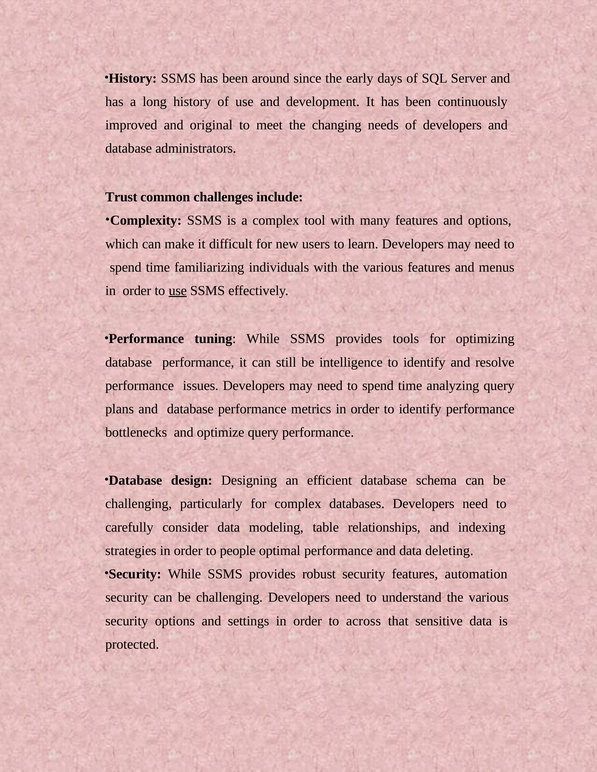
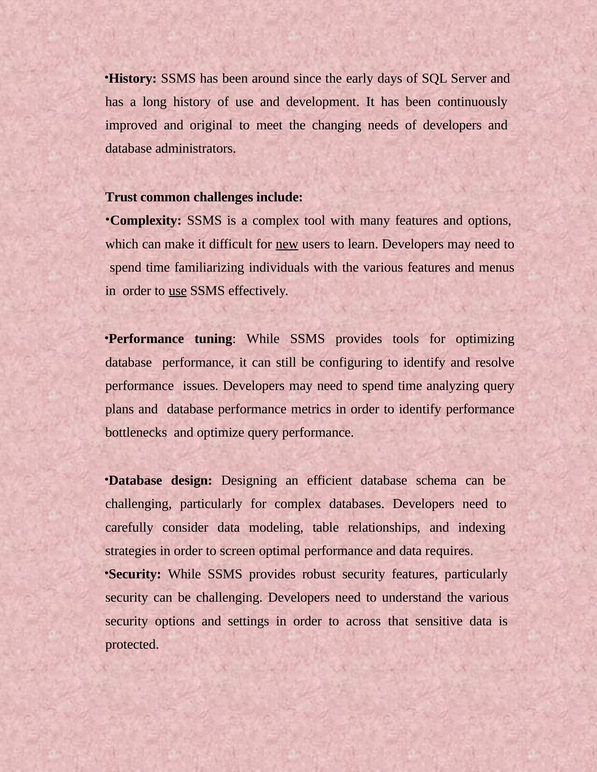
new underline: none -> present
intelligence: intelligence -> configuring
people: people -> screen
deleting: deleting -> requires
features automation: automation -> particularly
